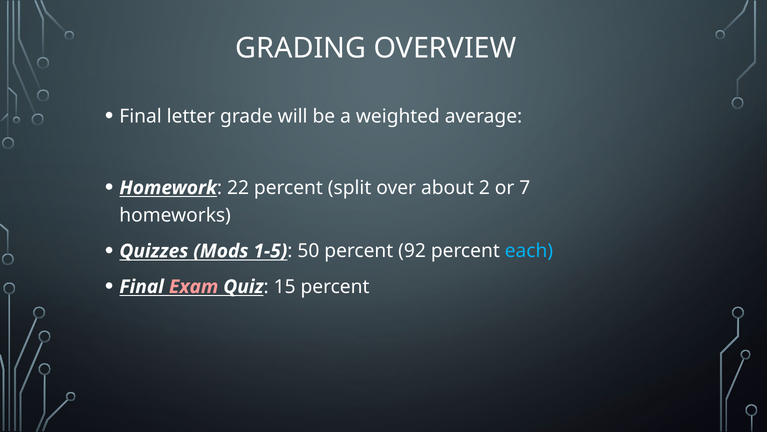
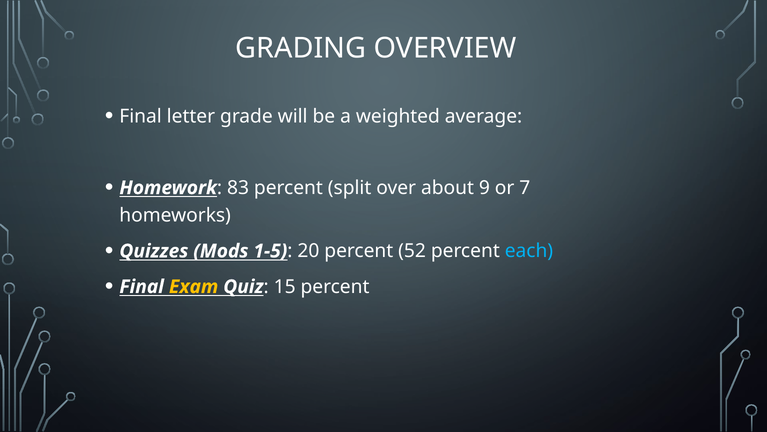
22: 22 -> 83
2: 2 -> 9
50: 50 -> 20
92: 92 -> 52
Exam colour: pink -> yellow
